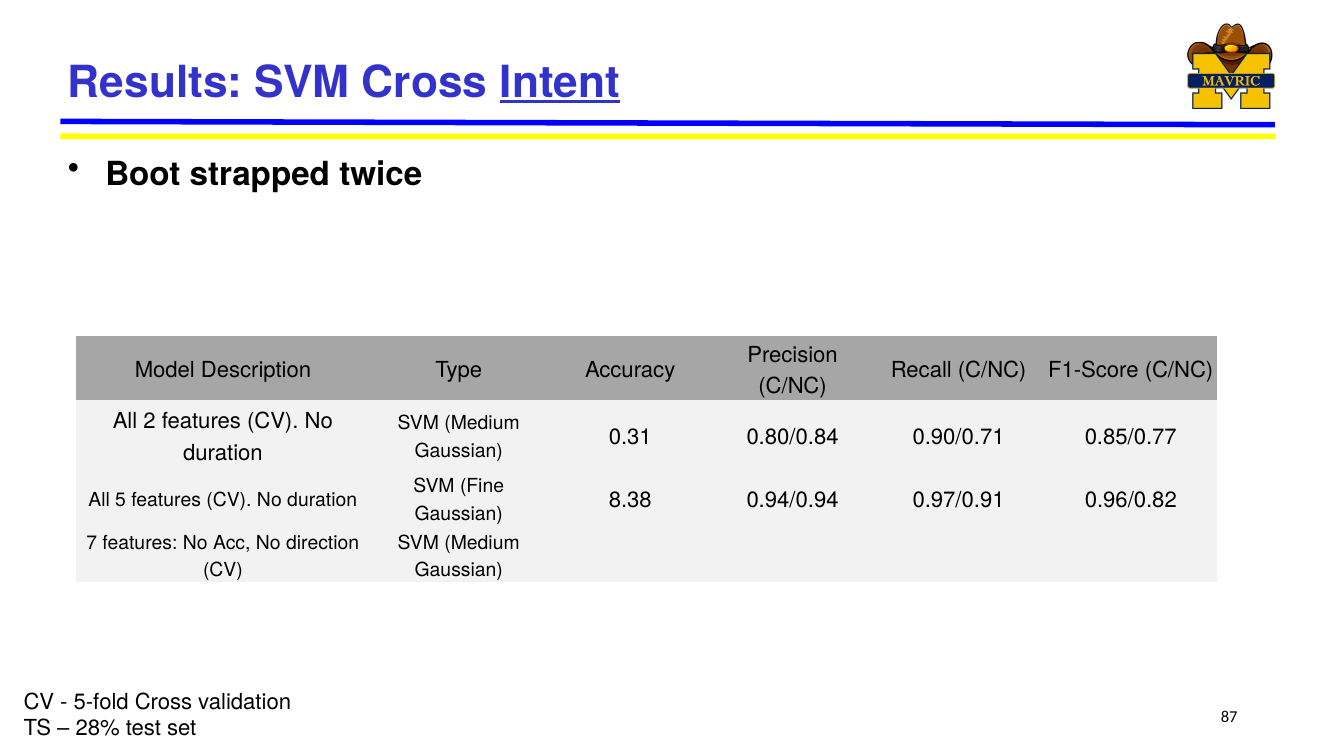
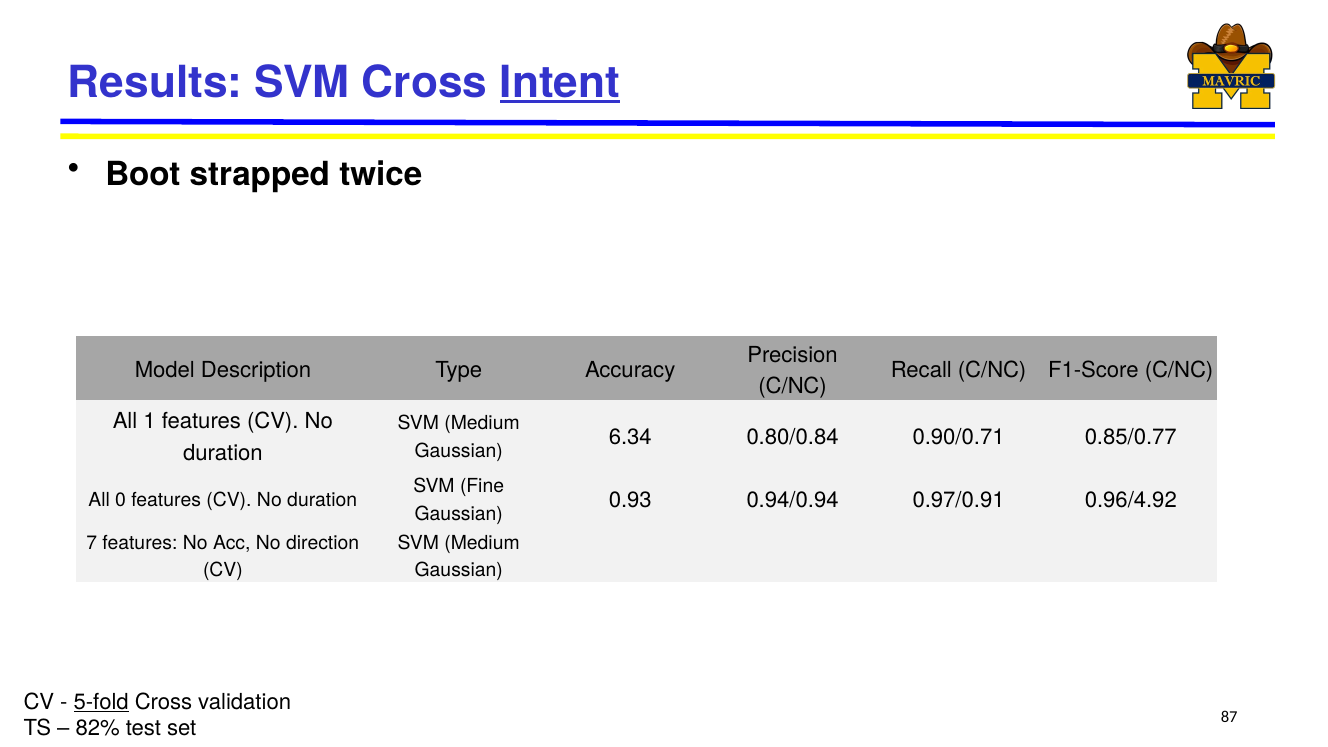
2: 2 -> 1
0.31: 0.31 -> 6.34
8.38: 8.38 -> 0.93
0.96/0.82: 0.96/0.82 -> 0.96/4.92
5: 5 -> 0
5-fold underline: none -> present
28%: 28% -> 82%
